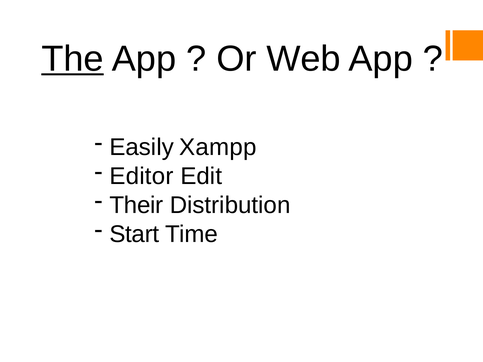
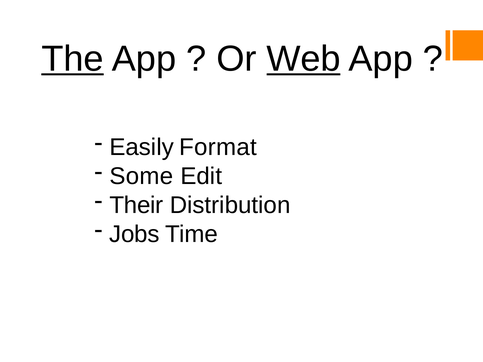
Web underline: none -> present
Xampp: Xampp -> Format
Editor: Editor -> Some
Start: Start -> Jobs
